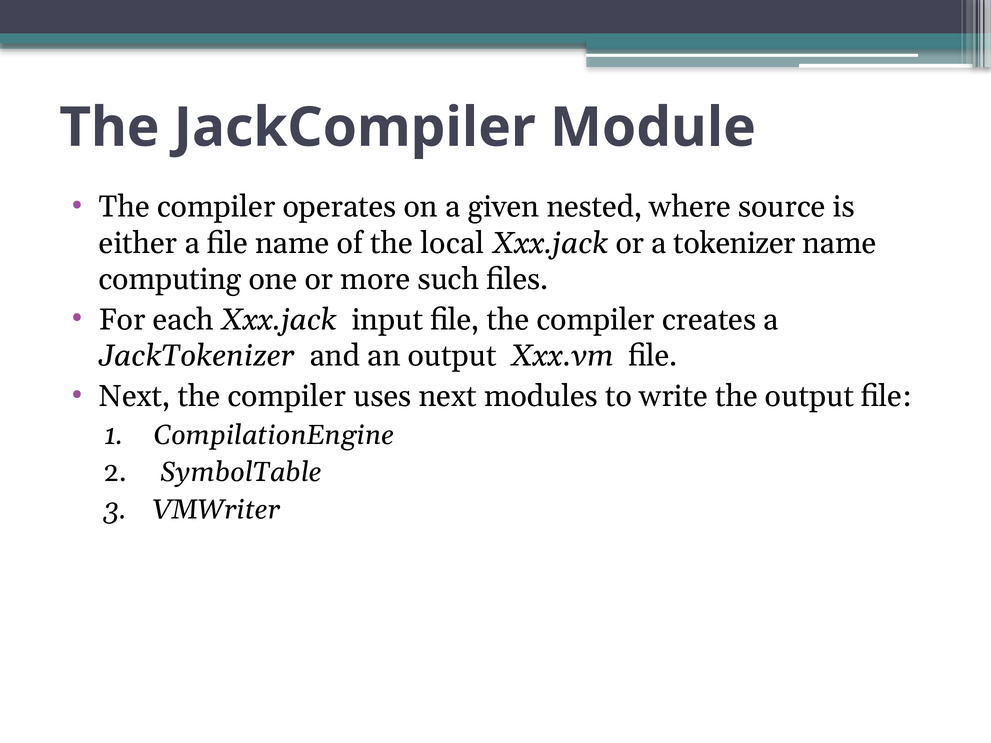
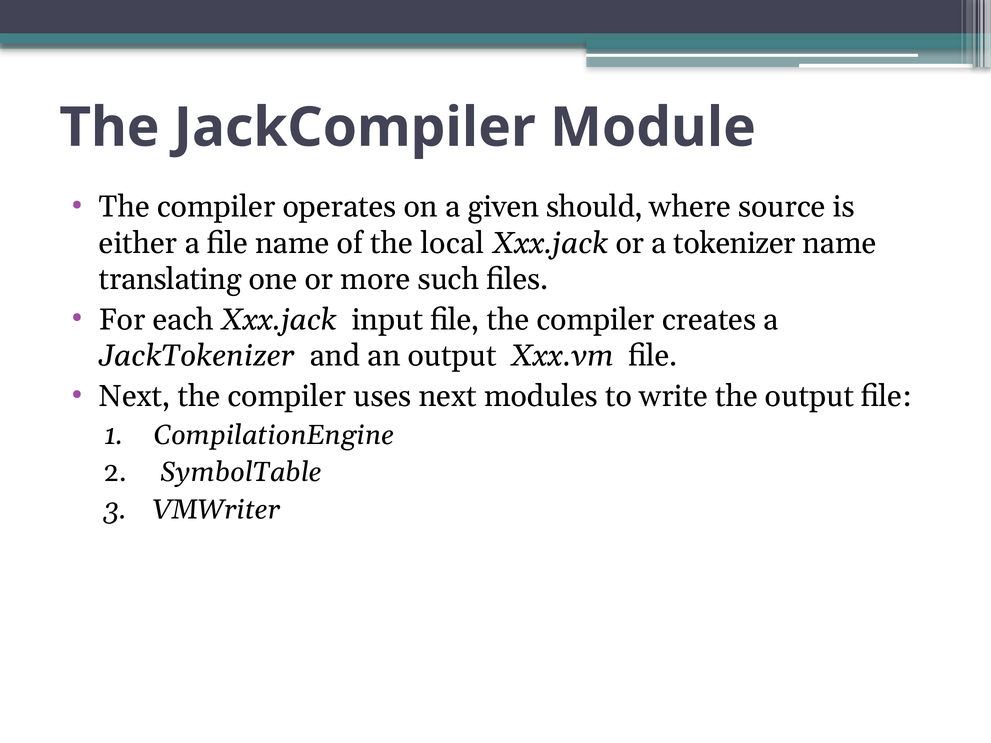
nested: nested -> should
computing: computing -> translating
